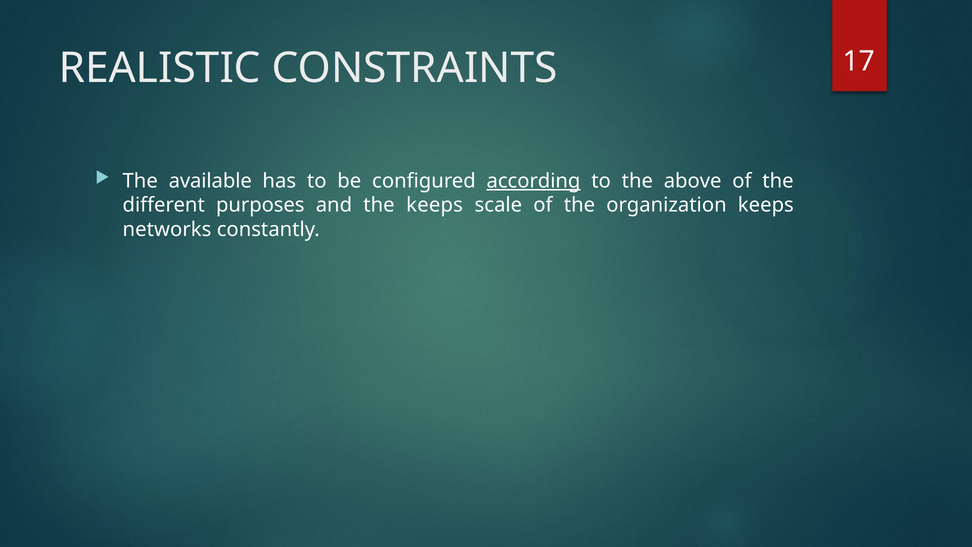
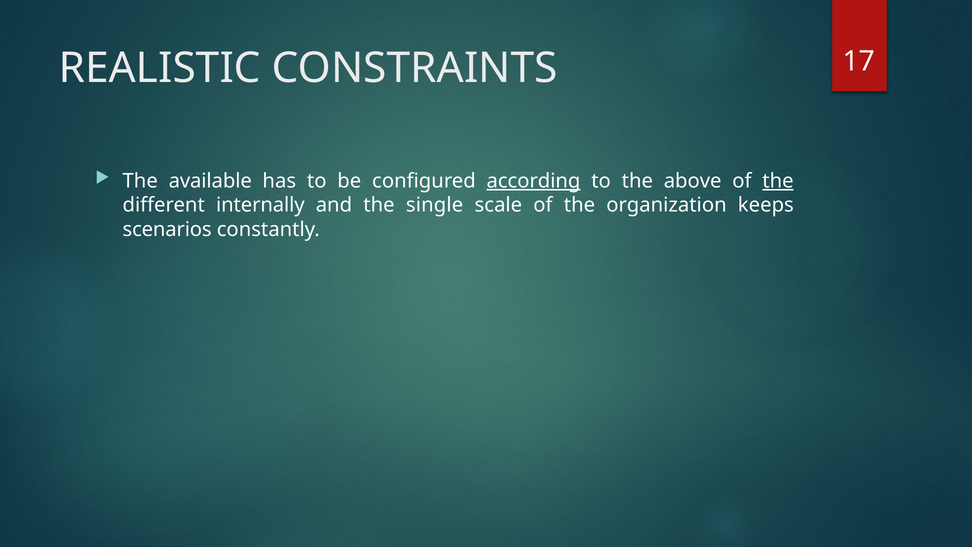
the at (778, 181) underline: none -> present
purposes: purposes -> internally
the keeps: keeps -> single
networks: networks -> scenarios
